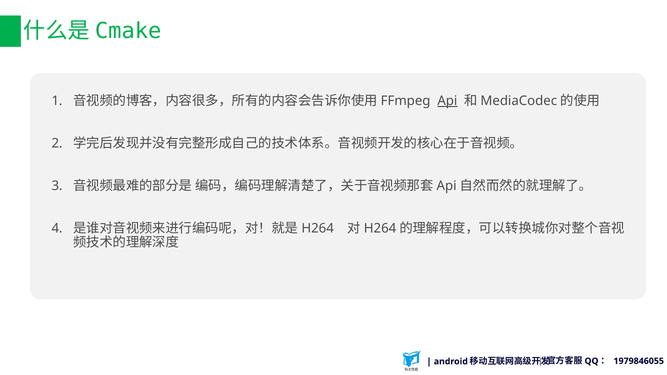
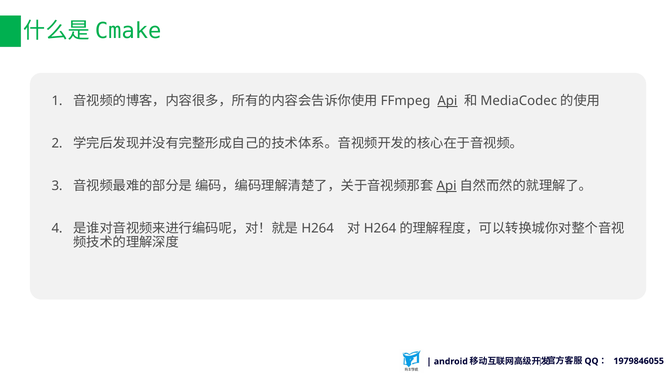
Api at (447, 186) underline: none -> present
